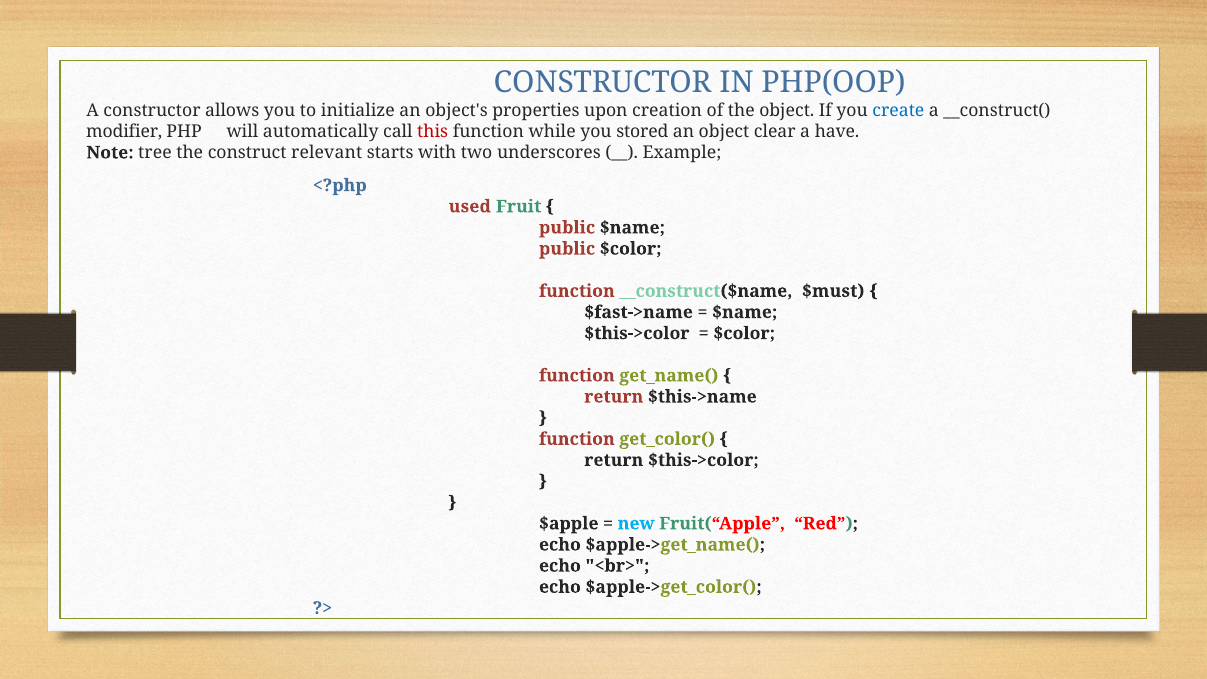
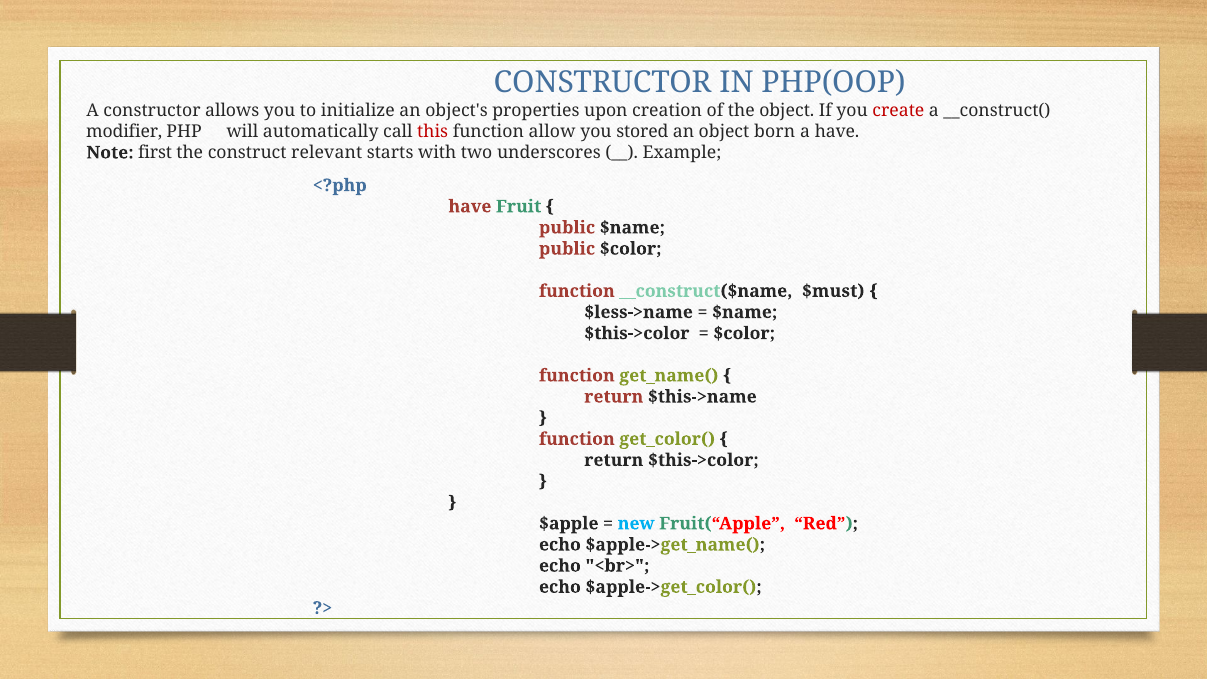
create colour: blue -> red
while: while -> allow
clear: clear -> born
tree: tree -> first
used at (470, 206): used -> have
$fast->name: $fast->name -> $less->name
